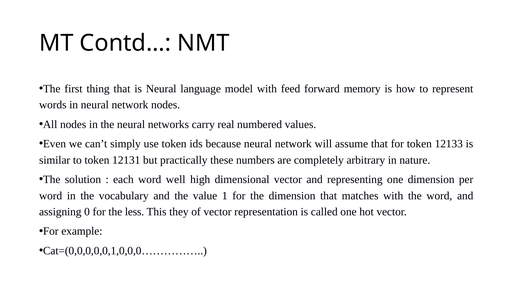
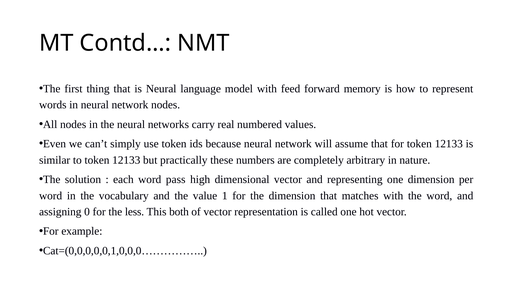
to token 12131: 12131 -> 12133
well: well -> pass
they: they -> both
